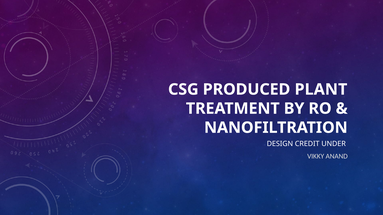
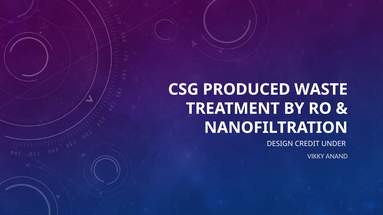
PLANT: PLANT -> WASTE
